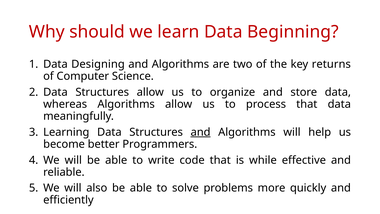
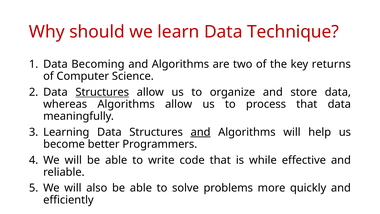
Beginning: Beginning -> Technique
Designing: Designing -> Becoming
Structures at (102, 92) underline: none -> present
